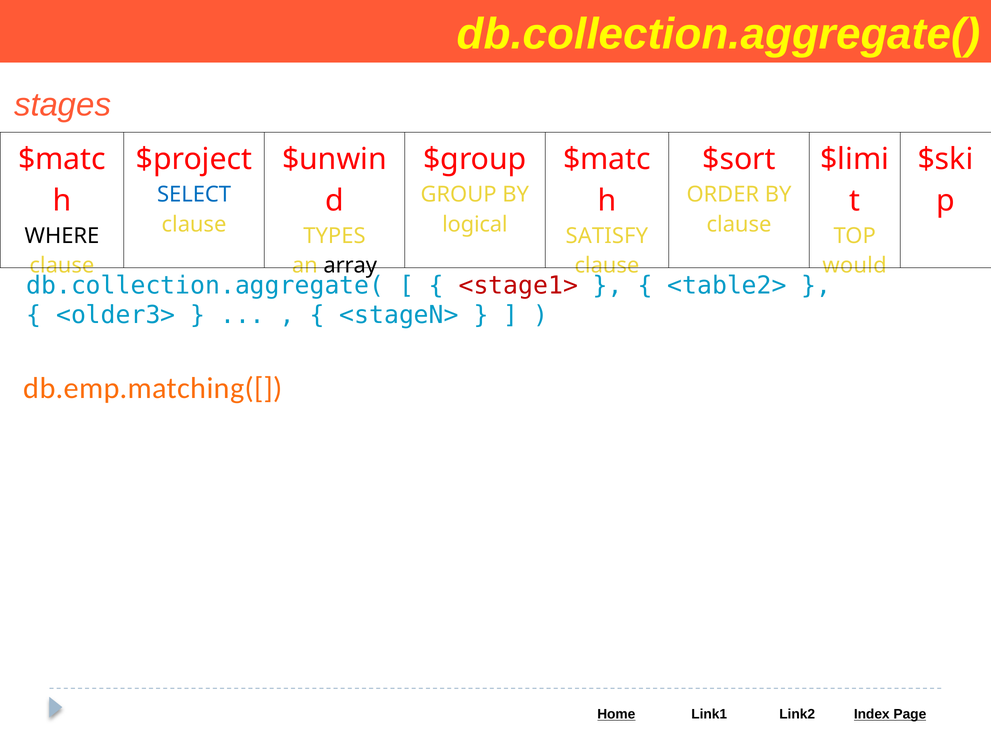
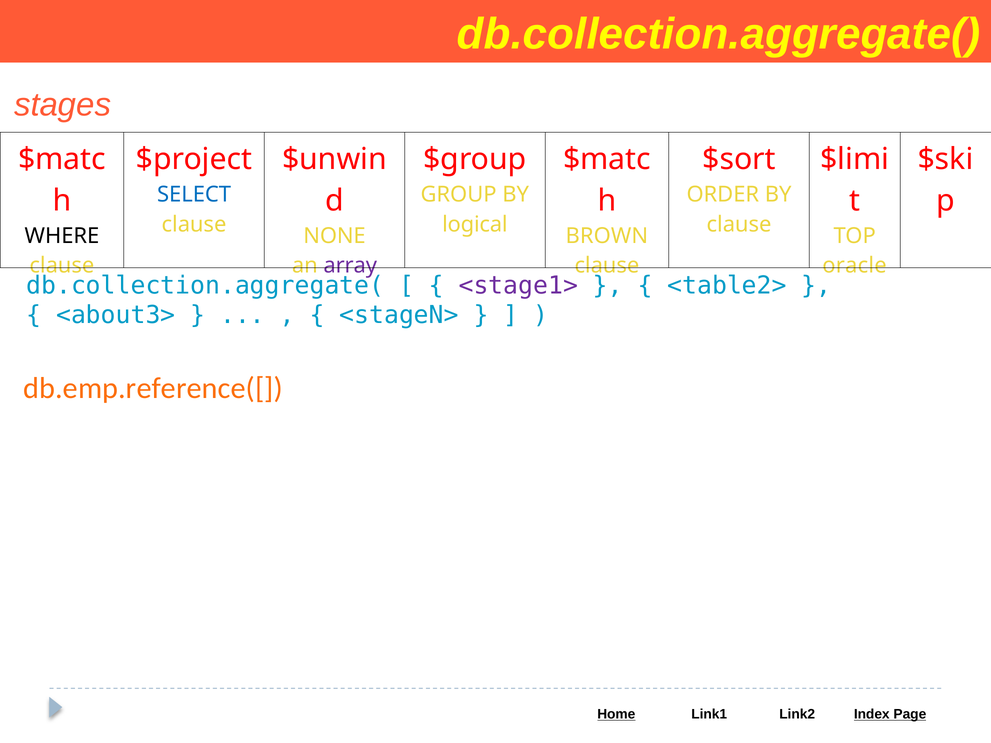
TYPES: TYPES -> NONE
SATISFY: SATISFY -> BROWN
array colour: black -> purple
would: would -> oracle
<stage1> colour: red -> purple
<older3>: <older3> -> <about3>
db.emp.matching([: db.emp.matching([ -> db.emp.reference([
